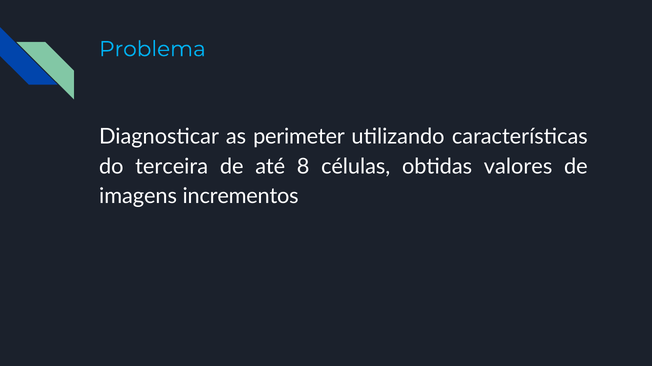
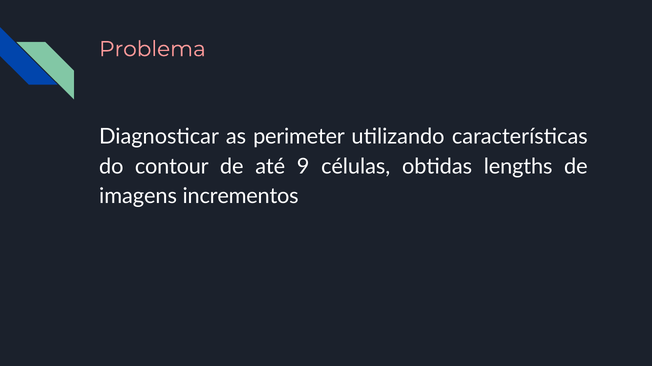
Problema colour: light blue -> pink
terceira: terceira -> contour
8: 8 -> 9
valores: valores -> lengths
